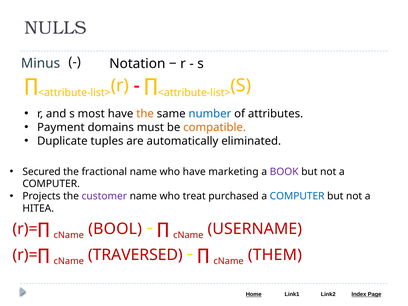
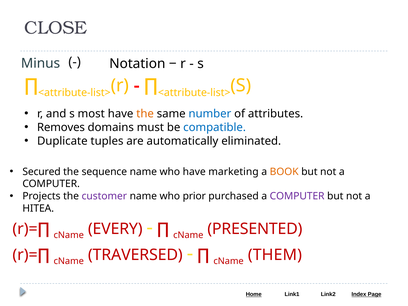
NULLS: NULLS -> CLOSE
Payment: Payment -> Removes
compatible colour: orange -> blue
fractional: fractional -> sequence
BOOK colour: purple -> orange
treat: treat -> prior
COMPUTER at (297, 196) colour: blue -> purple
BOOL: BOOL -> EVERY
USERNAME: USERNAME -> PRESENTED
